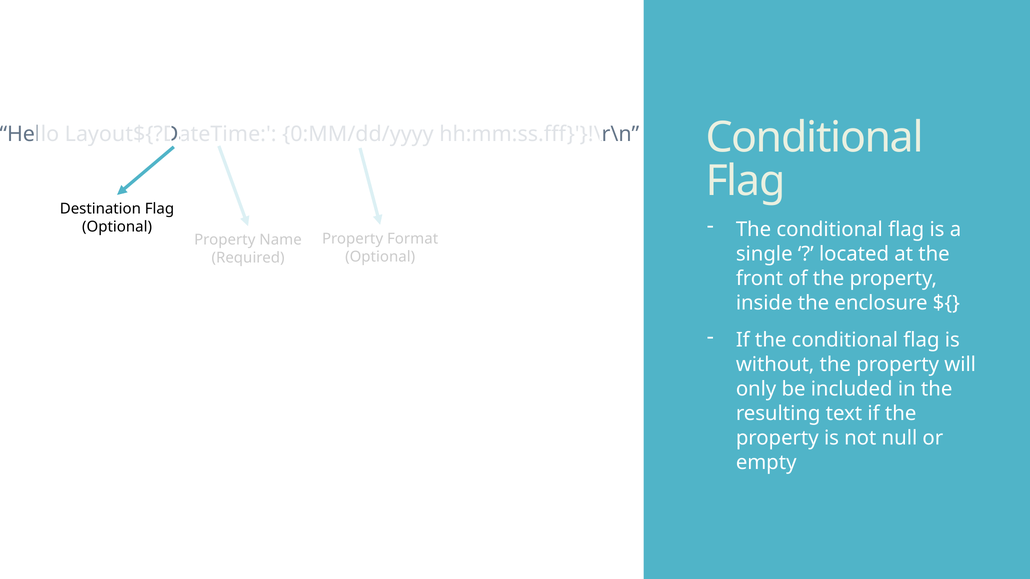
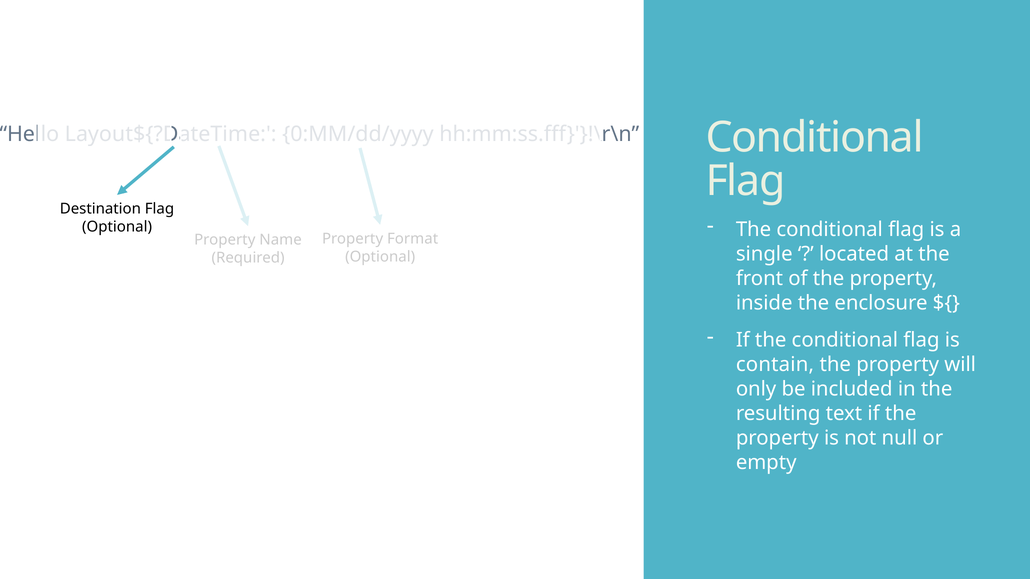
without: without -> contain
